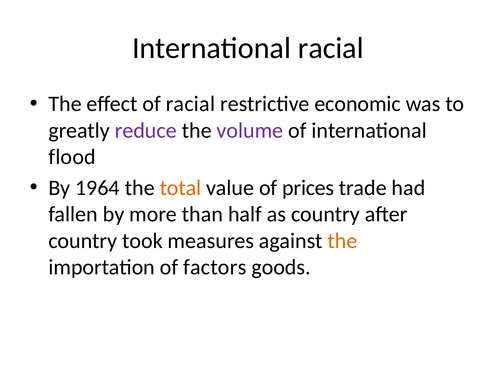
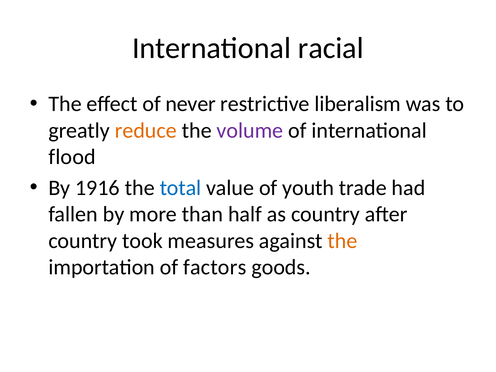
of racial: racial -> never
economic: economic -> liberalism
reduce colour: purple -> orange
1964: 1964 -> 1916
total colour: orange -> blue
prices: prices -> youth
